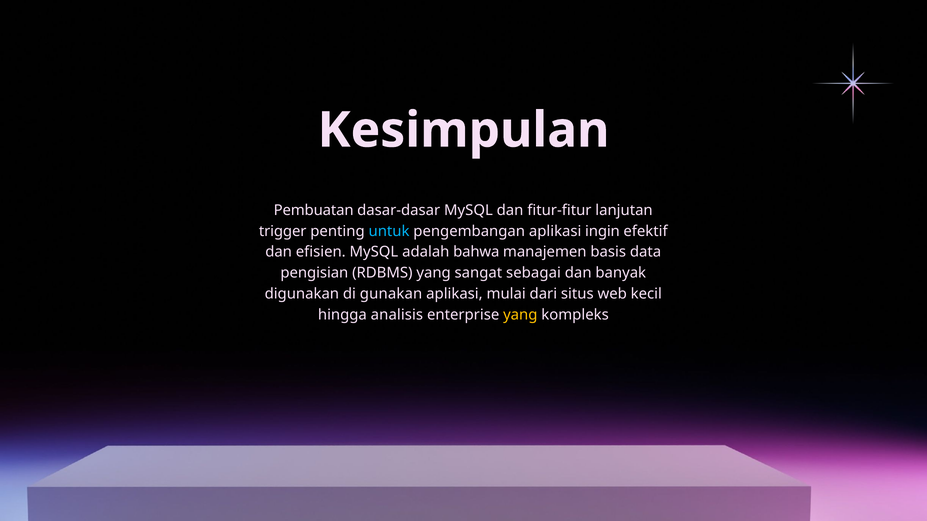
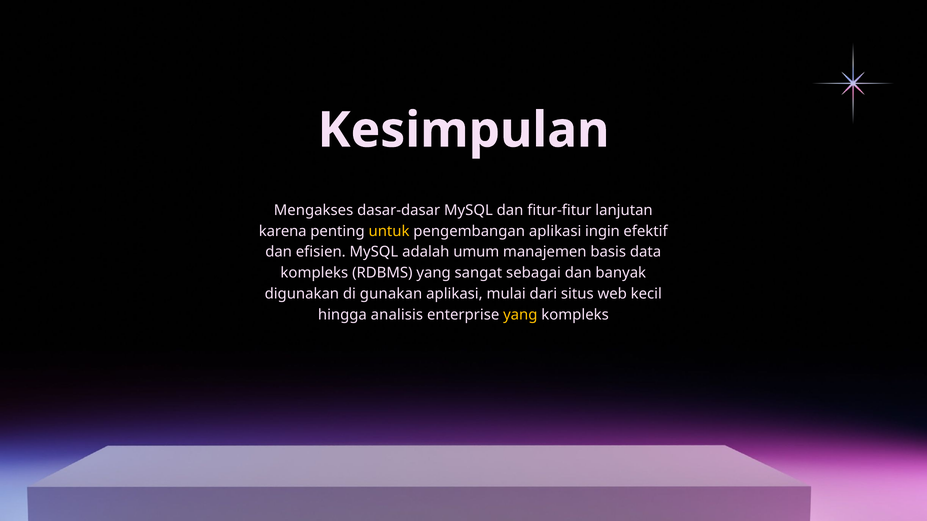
Pembuatan: Pembuatan -> Mengakses
trigger: trigger -> karena
untuk colour: light blue -> yellow
bahwa: bahwa -> umum
pengisian at (314, 273): pengisian -> kompleks
